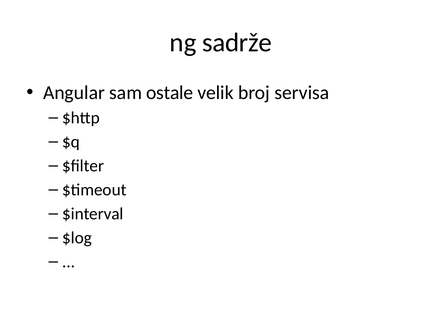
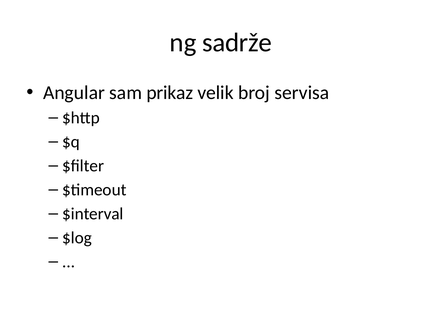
ostale: ostale -> prikaz
